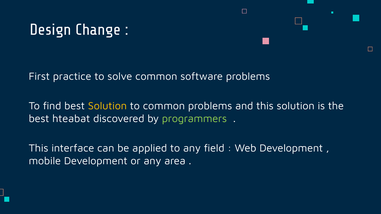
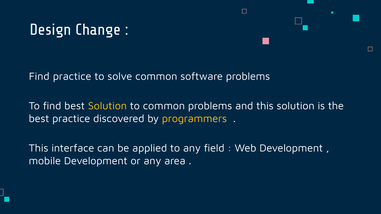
First at (39, 76): First -> Find
best hteabat: hteabat -> practice
programmers colour: light green -> yellow
